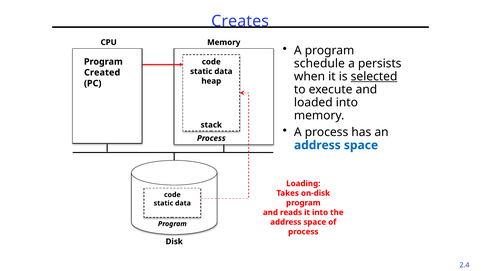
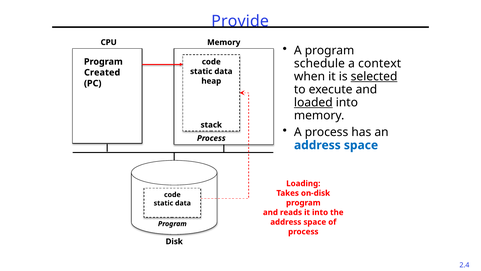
Creates: Creates -> Provide
persists: persists -> context
loaded underline: none -> present
